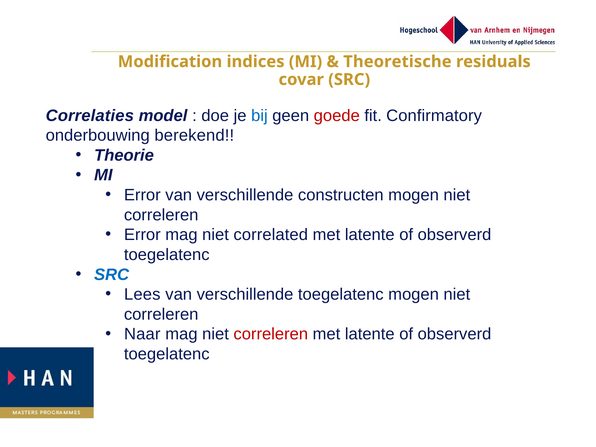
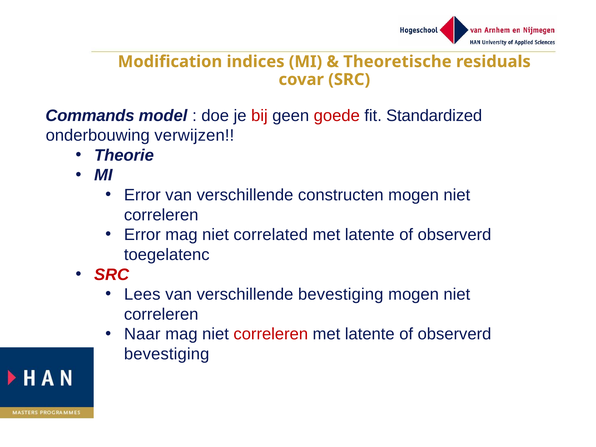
Correlaties: Correlaties -> Commands
bij colour: blue -> red
Confirmatory: Confirmatory -> Standardized
berekend: berekend -> verwijzen
SRC at (112, 275) colour: blue -> red
verschillende toegelatenc: toegelatenc -> bevestiging
toegelatenc at (167, 354): toegelatenc -> bevestiging
